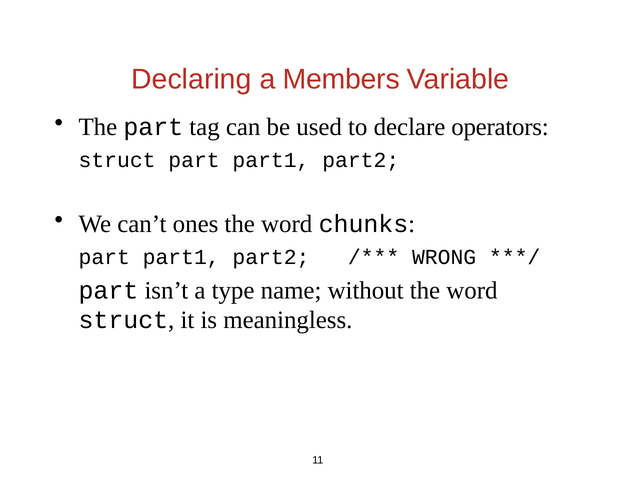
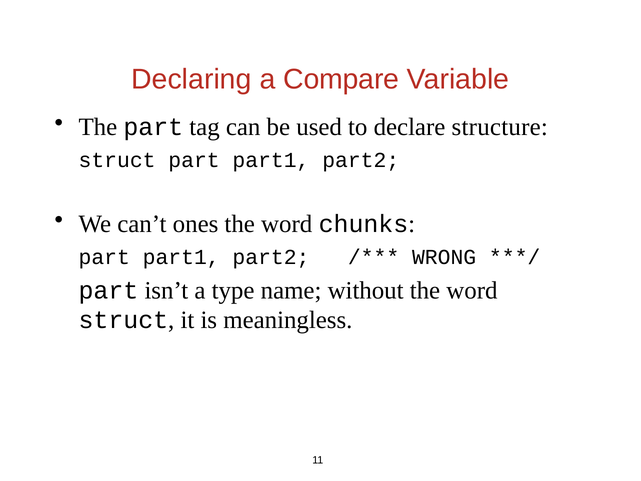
Members: Members -> Compare
operators: operators -> structure
